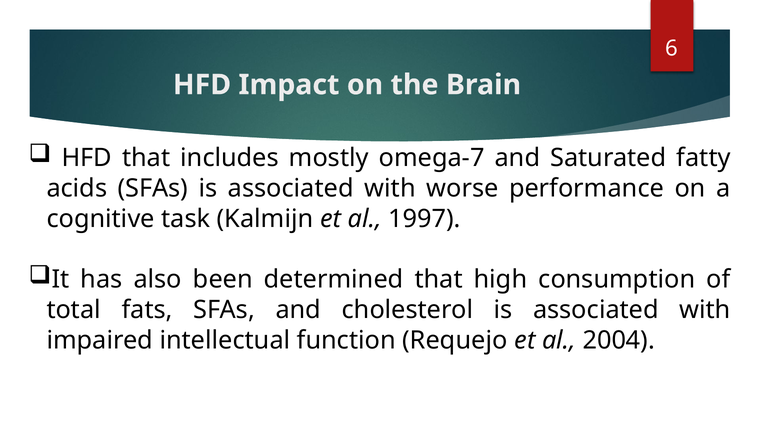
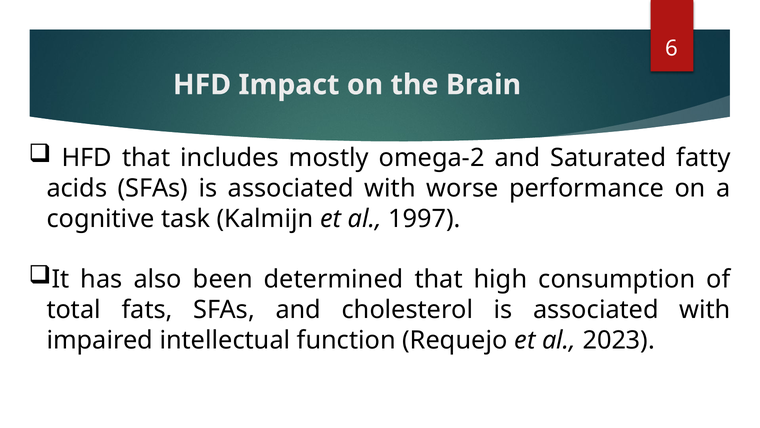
omega-7: omega-7 -> omega-2
2004: 2004 -> 2023
